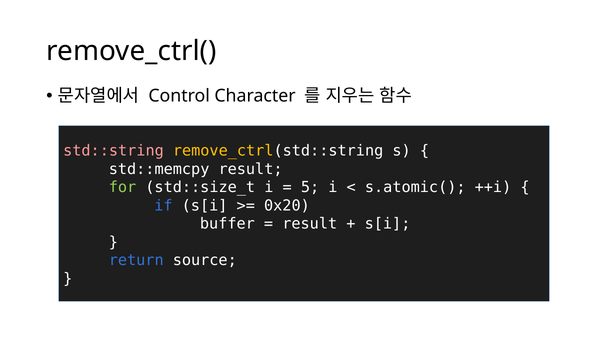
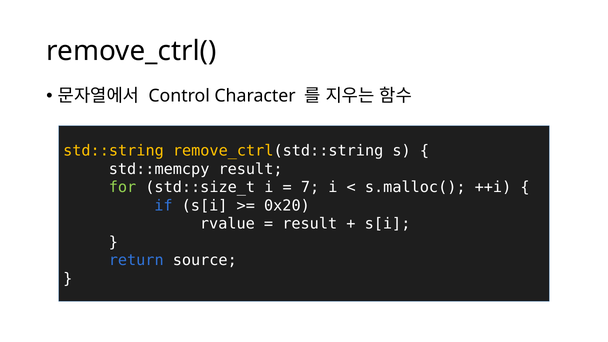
std::string colour: pink -> yellow
5: 5 -> 7
s.atomic(: s.atomic( -> s.malloc(
buffer: buffer -> rvalue
